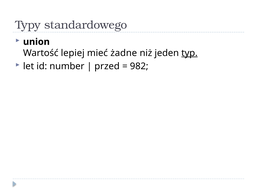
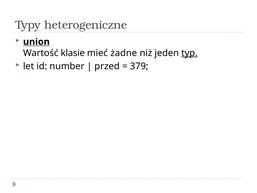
standardowego: standardowego -> heterogeniczne
union underline: none -> present
lepiej: lepiej -> klasie
982: 982 -> 379
